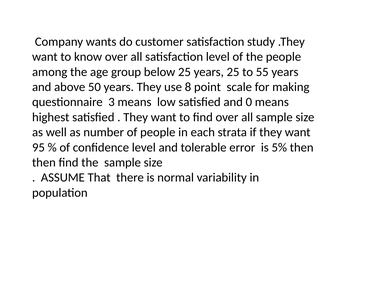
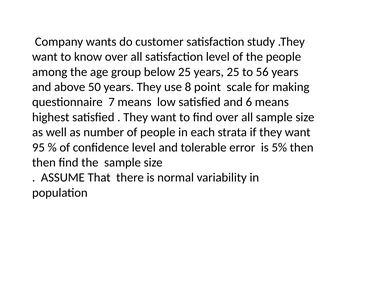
55: 55 -> 56
3: 3 -> 7
0: 0 -> 6
